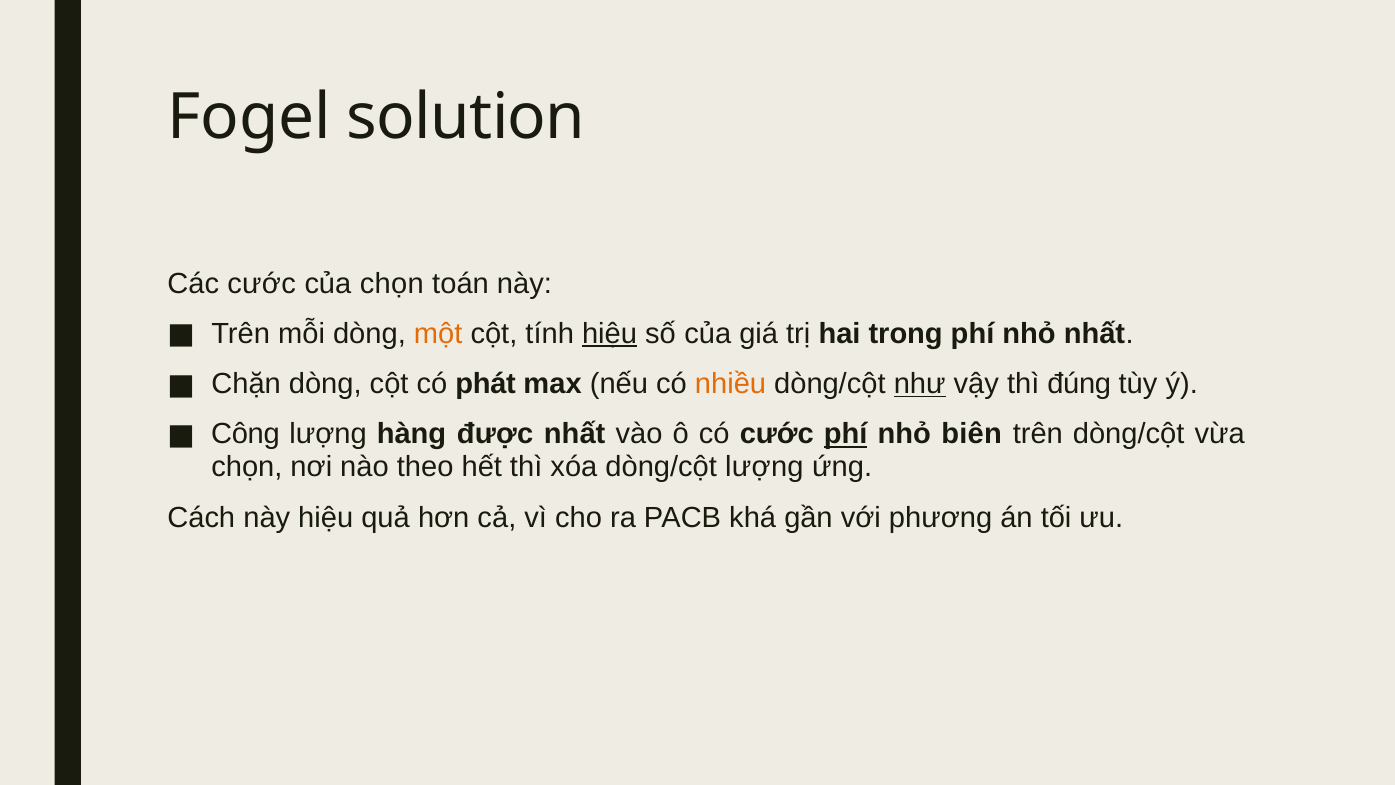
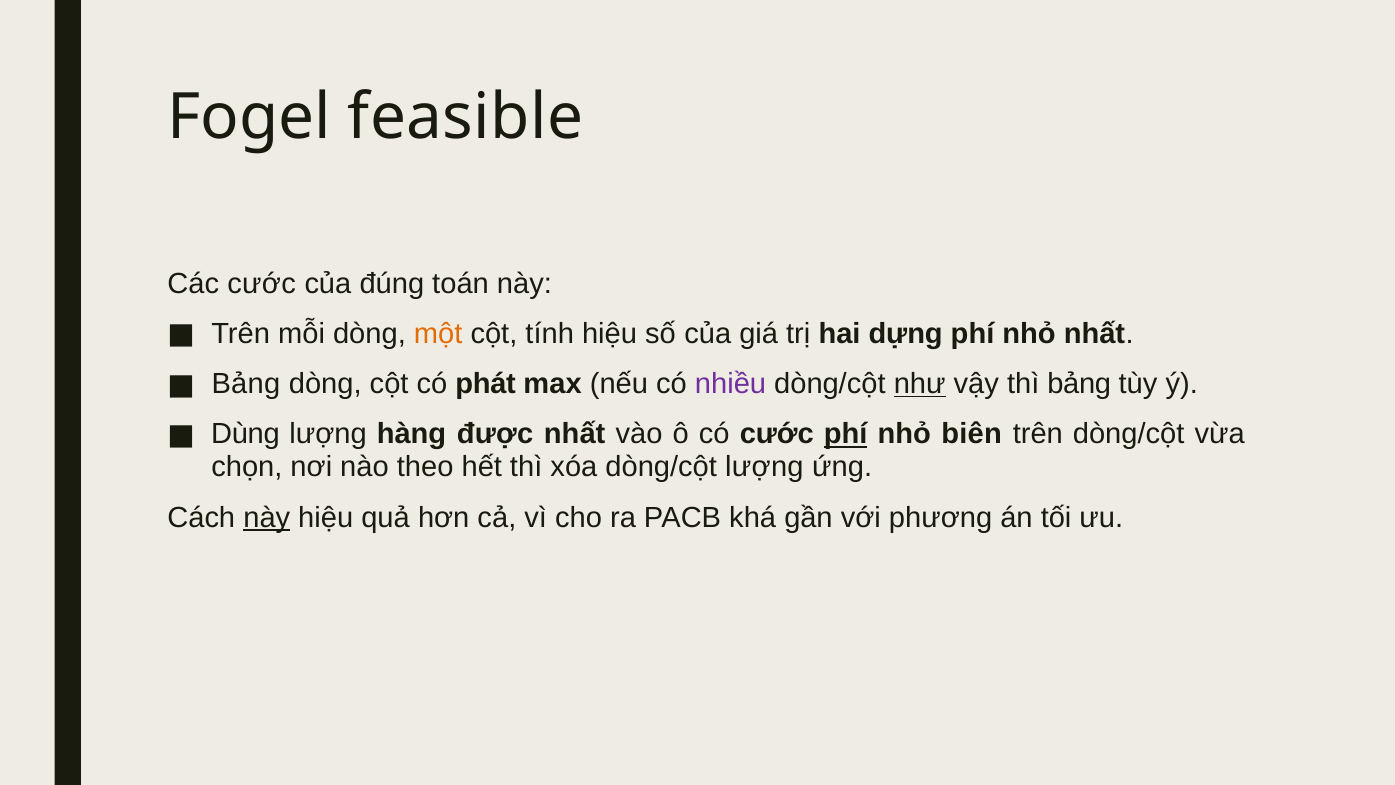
solution: solution -> feasible
của chọn: chọn -> đúng
hiệu at (610, 334) underline: present -> none
trong: trong -> dựng
Chặn at (246, 384): Chặn -> Bảng
nhiều colour: orange -> purple
thì đúng: đúng -> bảng
Công: Công -> Dùng
này at (267, 517) underline: none -> present
